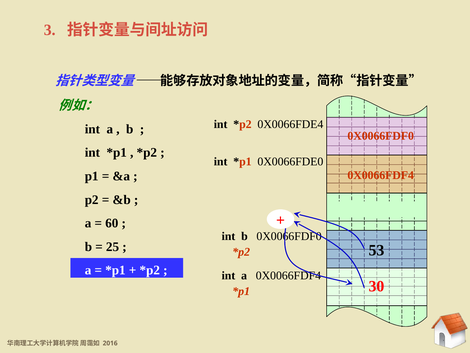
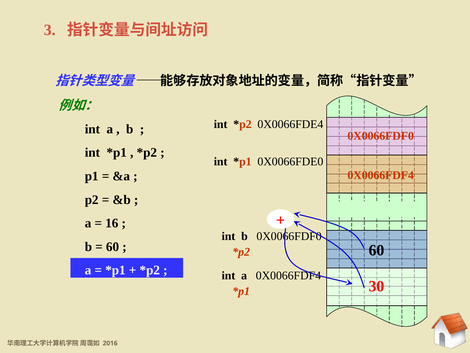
60: 60 -> 16
25 at (113, 246): 25 -> 60
53 at (376, 250): 53 -> 60
